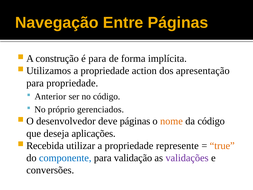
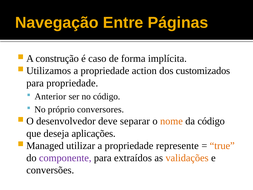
é para: para -> caso
apresentação: apresentação -> customizados
gerenciados: gerenciados -> conversores
deve páginas: páginas -> separar
Recebida: Recebida -> Managed
componente colour: blue -> purple
validação: validação -> extraídos
validações colour: purple -> orange
